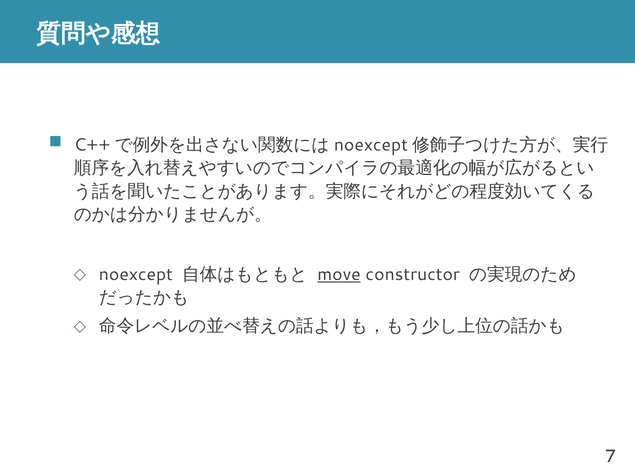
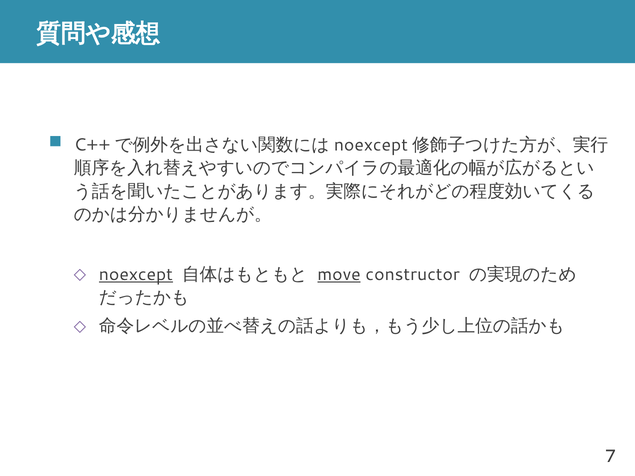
noexcept underline: none -> present
